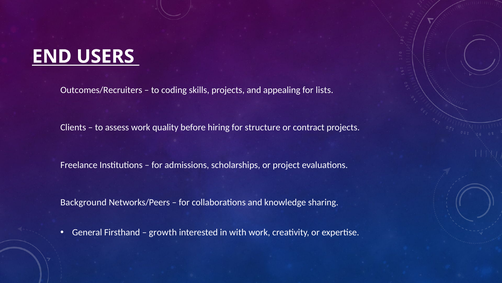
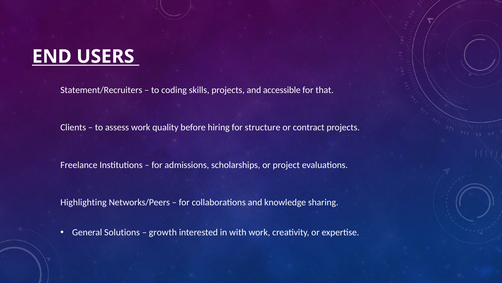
Outcomes/Recruiters: Outcomes/Recruiters -> Statement/Recruiters
appealing: appealing -> accessible
lists: lists -> that
Background: Background -> Highlighting
Firsthand: Firsthand -> Solutions
